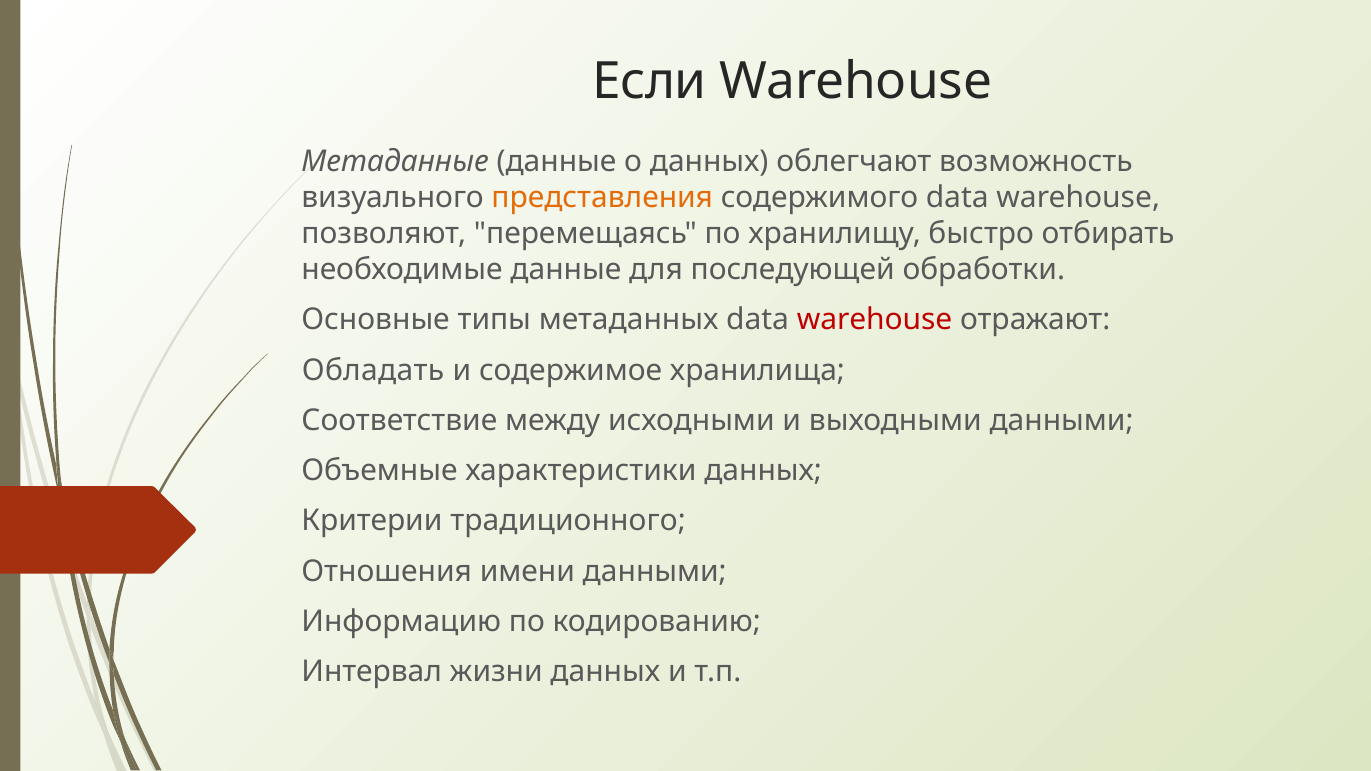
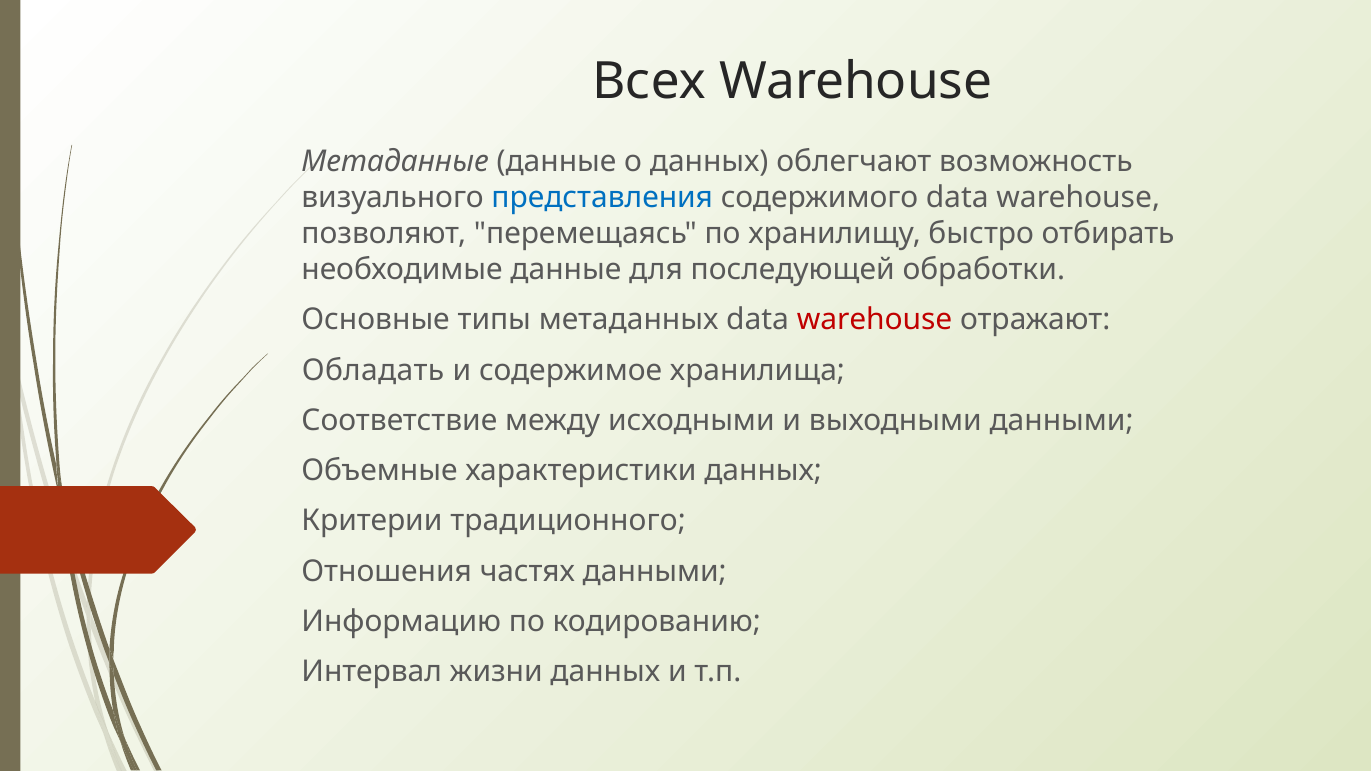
Если: Если -> Всех
представления colour: orange -> blue
имени: имени -> частях
